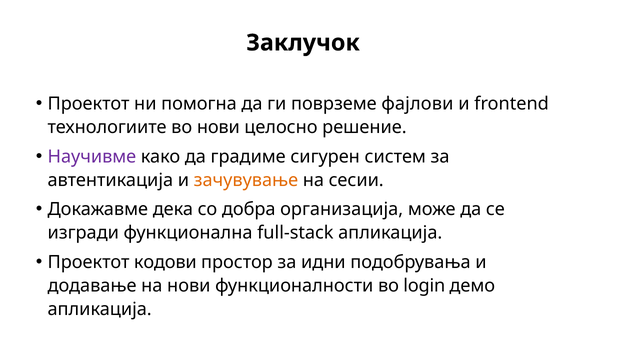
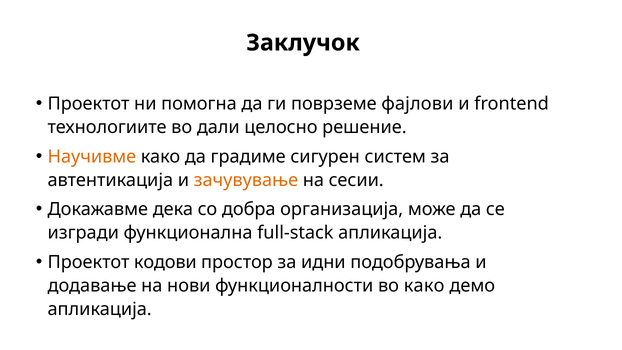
во нови: нови -> дали
Научивме colour: purple -> orange
во login: login -> како
